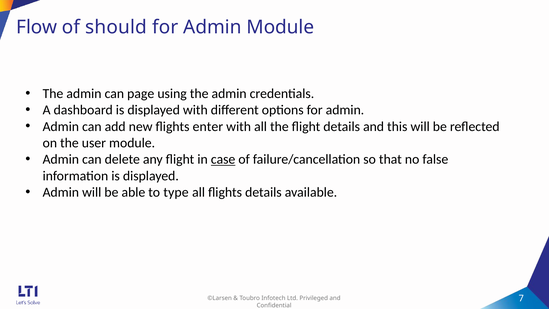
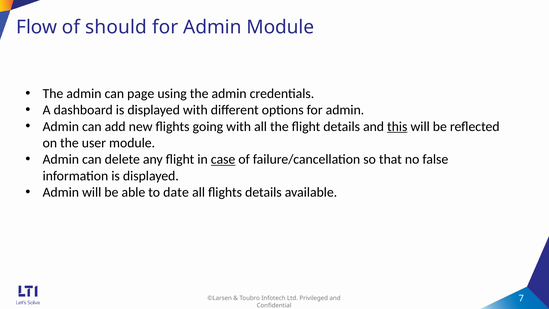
enter: enter -> going
this underline: none -> present
type: type -> date
